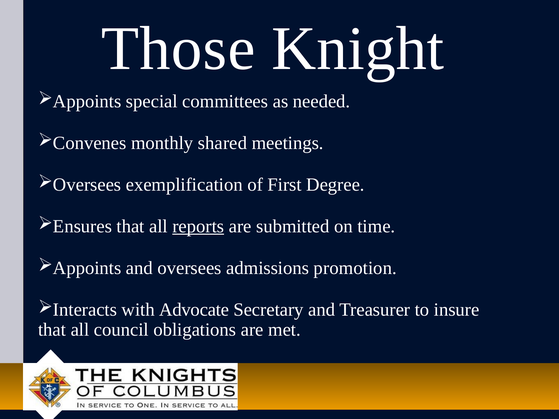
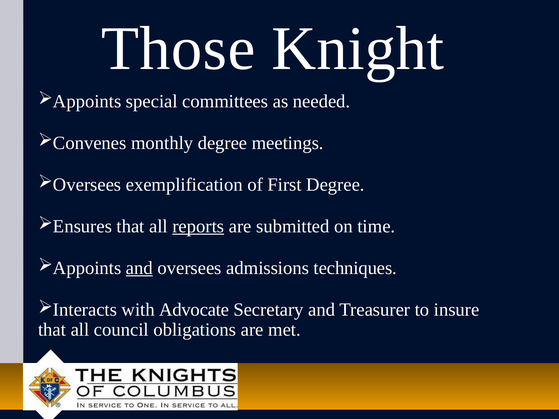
monthly shared: shared -> degree
and at (139, 268) underline: none -> present
promotion: promotion -> techniques
